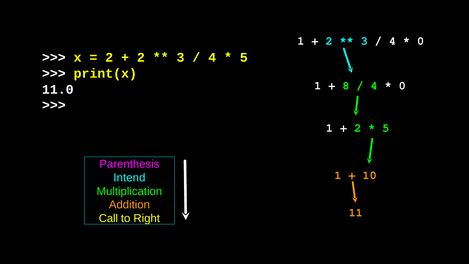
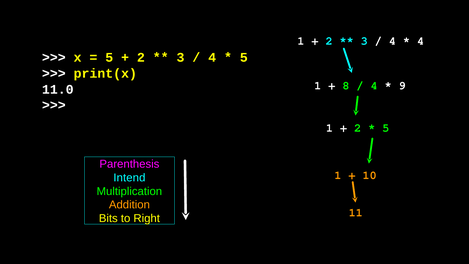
0 at (421, 41): 0 -> 4
2 at (109, 58): 2 -> 5
0 at (402, 86): 0 -> 9
Call: Call -> Bits
